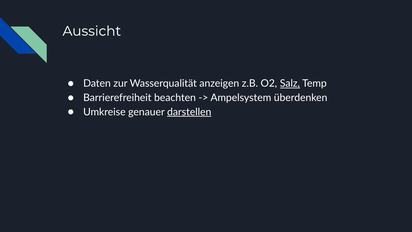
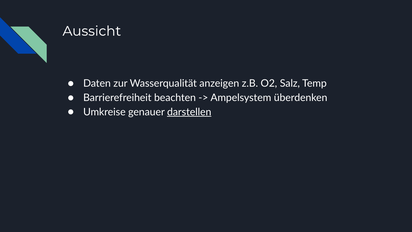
Salz underline: present -> none
